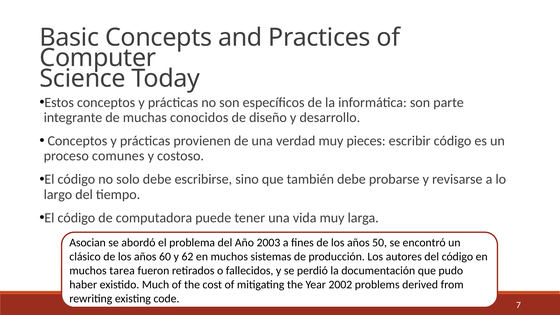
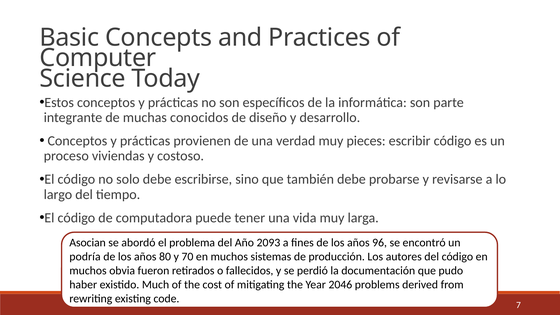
comunes: comunes -> viviendas
2003: 2003 -> 2093
50: 50 -> 96
clásico: clásico -> podría
60: 60 -> 80
62: 62 -> 70
tarea: tarea -> obvia
2002: 2002 -> 2046
